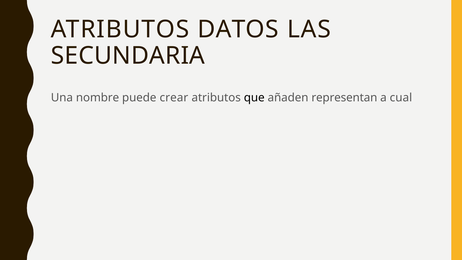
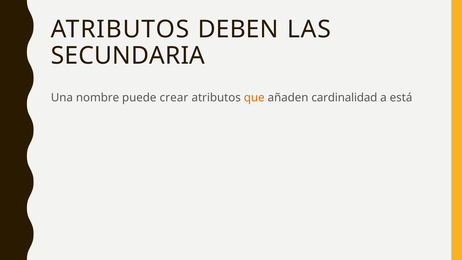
DATOS: DATOS -> DEBEN
que colour: black -> orange
representan: representan -> cardinalidad
cual: cual -> está
